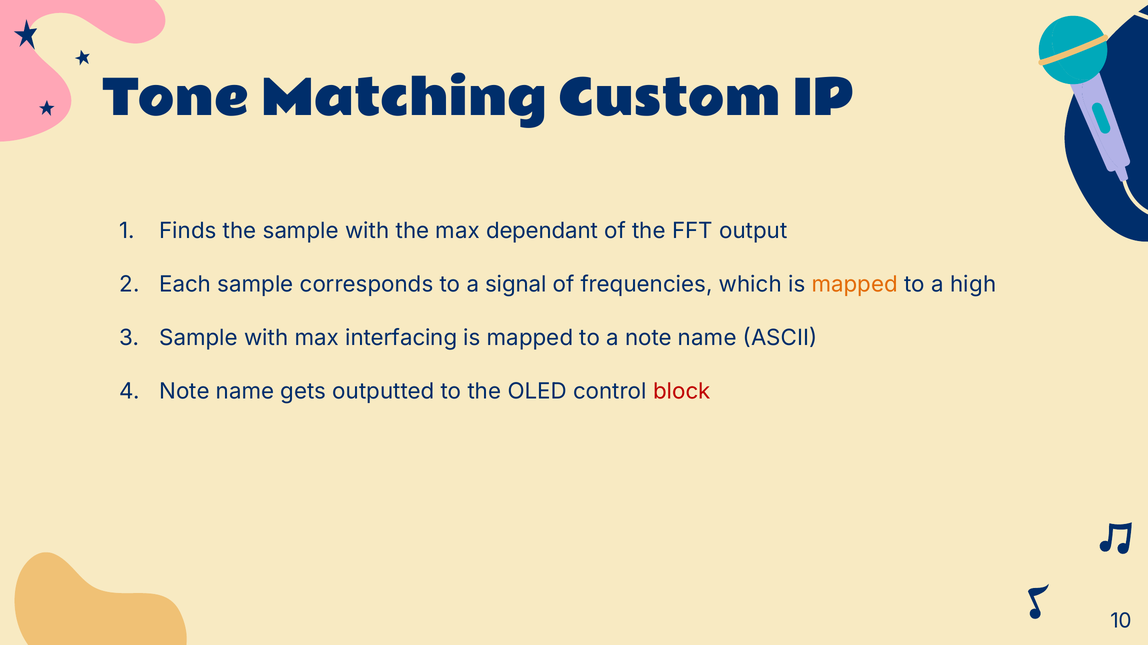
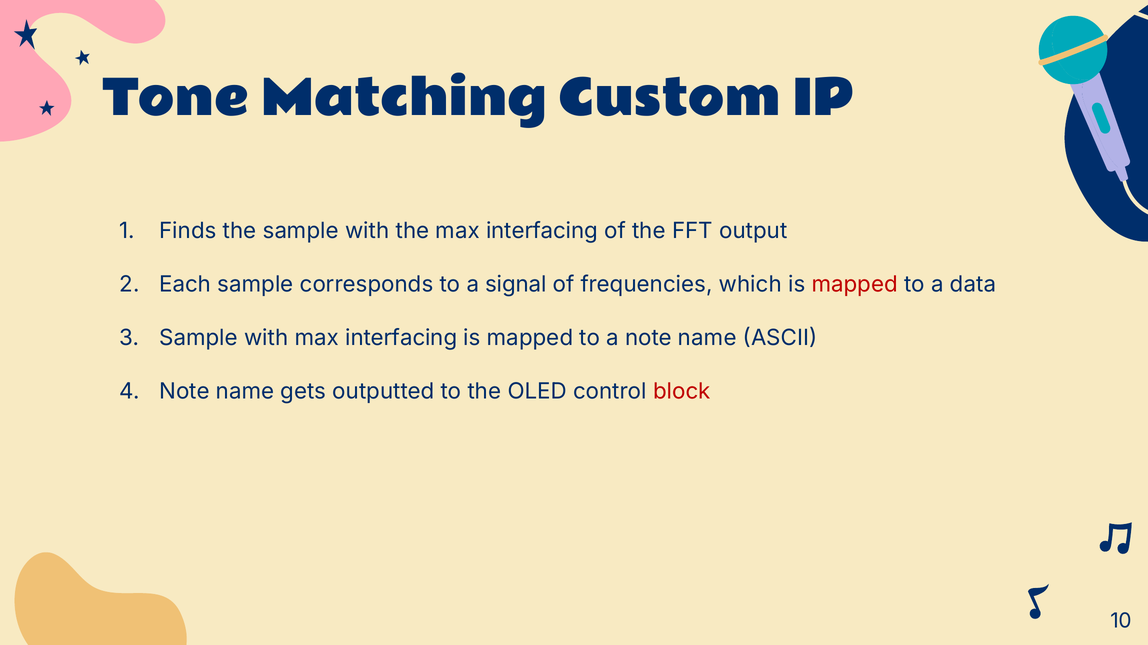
the max dependant: dependant -> interfacing
mapped at (855, 285) colour: orange -> red
high: high -> data
